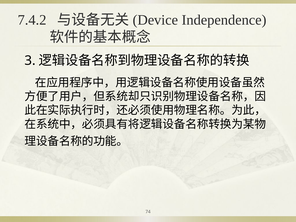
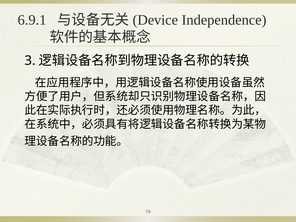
7.4.2: 7.4.2 -> 6.9.1
